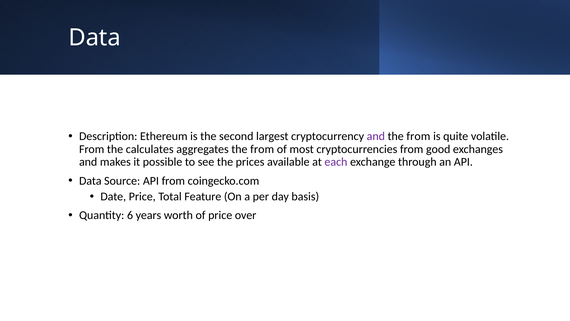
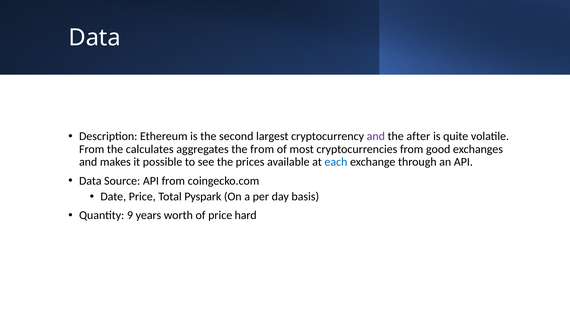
from at (418, 136): from -> after
each colour: purple -> blue
Feature: Feature -> Pyspark
6: 6 -> 9
over: over -> hard
